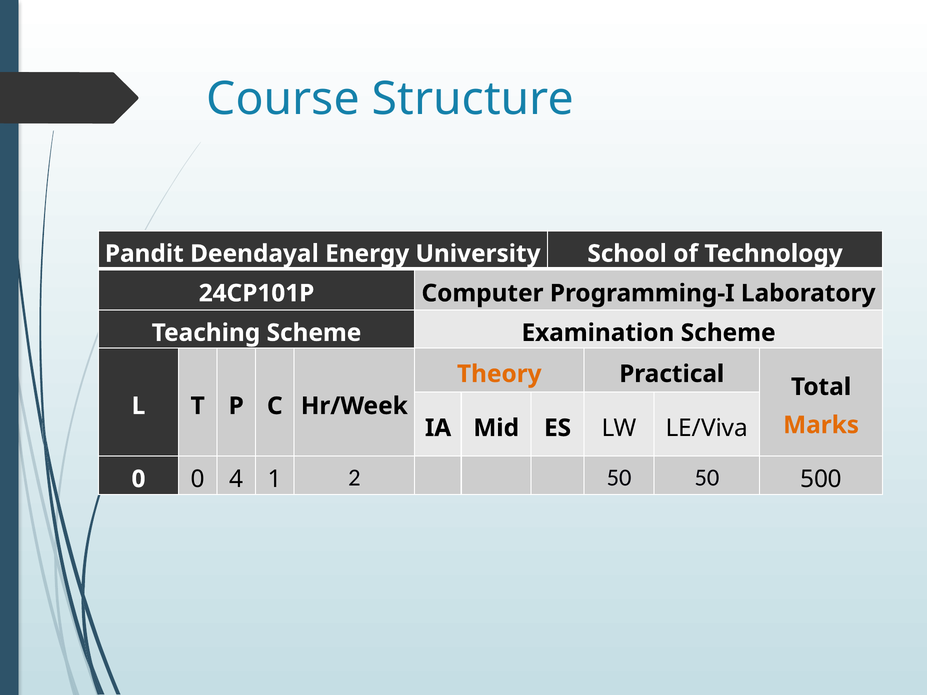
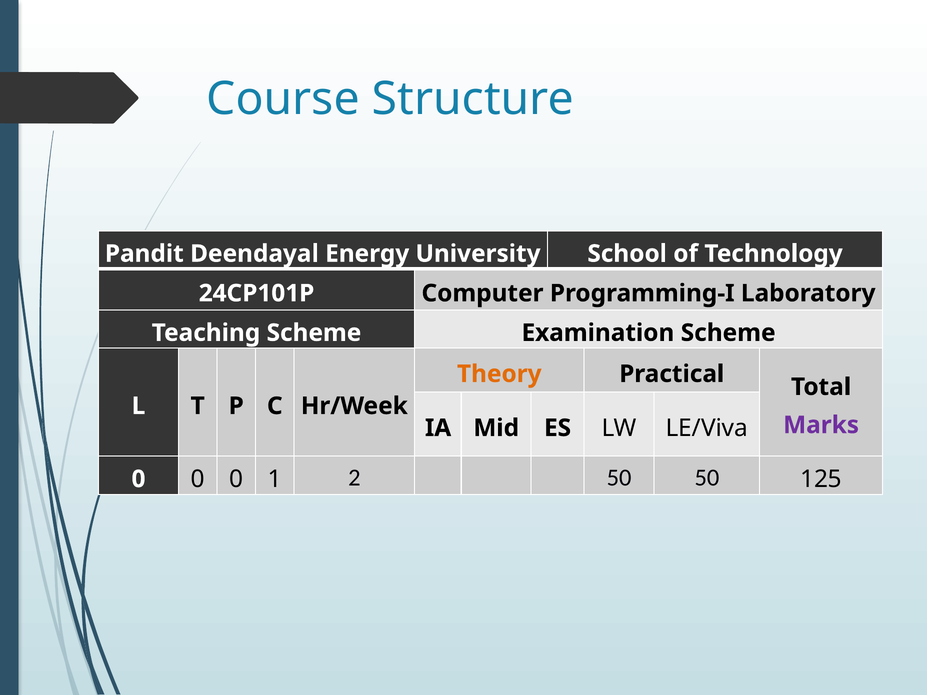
Marks colour: orange -> purple
0 0 4: 4 -> 0
500: 500 -> 125
